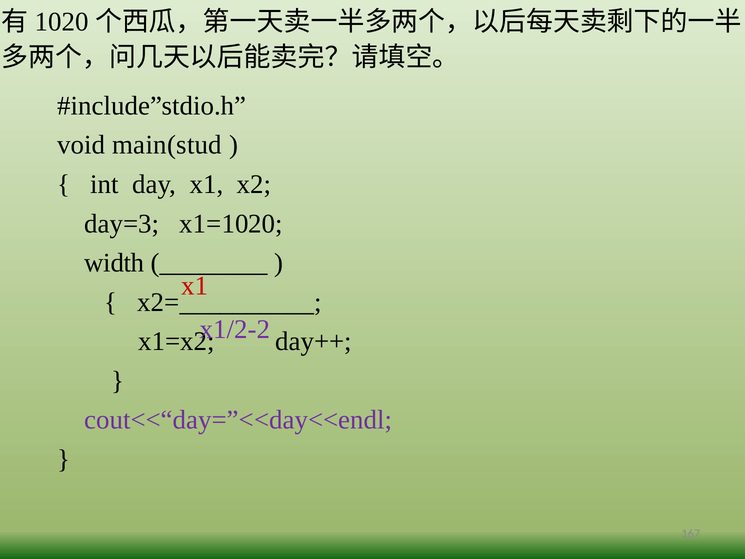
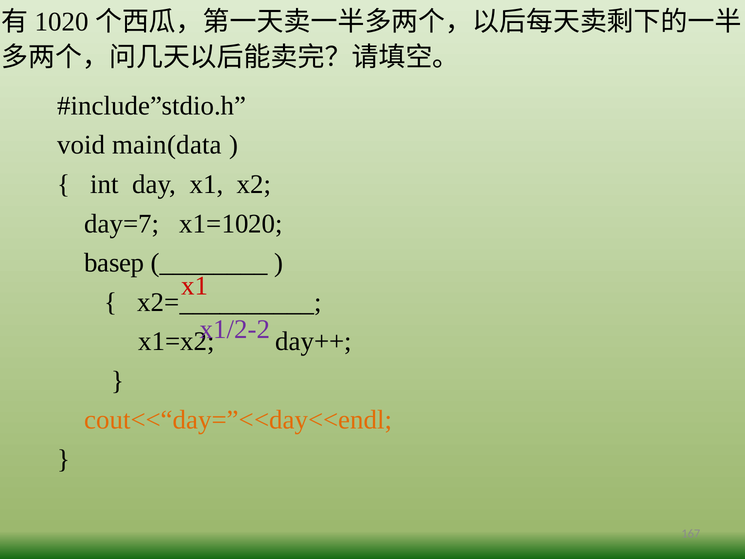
main(stud: main(stud -> main(data
day=3: day=3 -> day=7
width: width -> basep
cout<<“day=”<<day<<endl colour: purple -> orange
